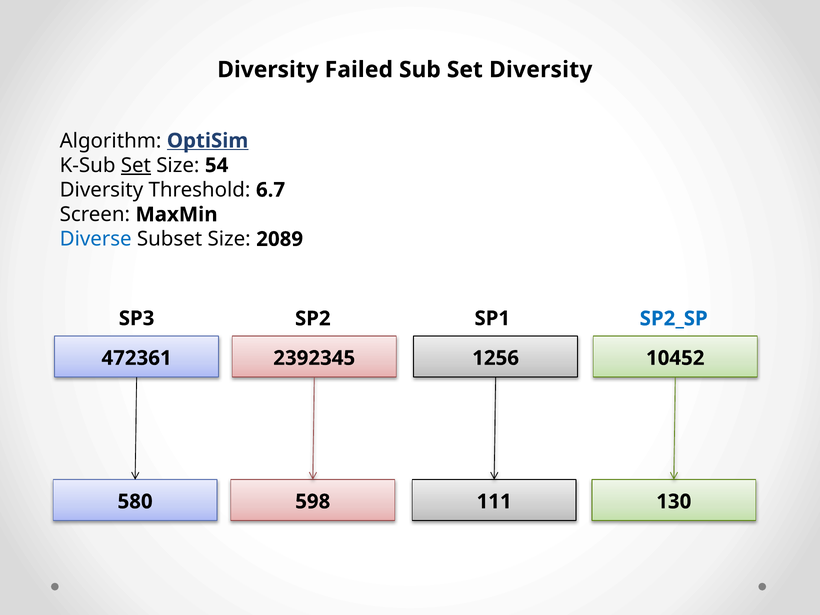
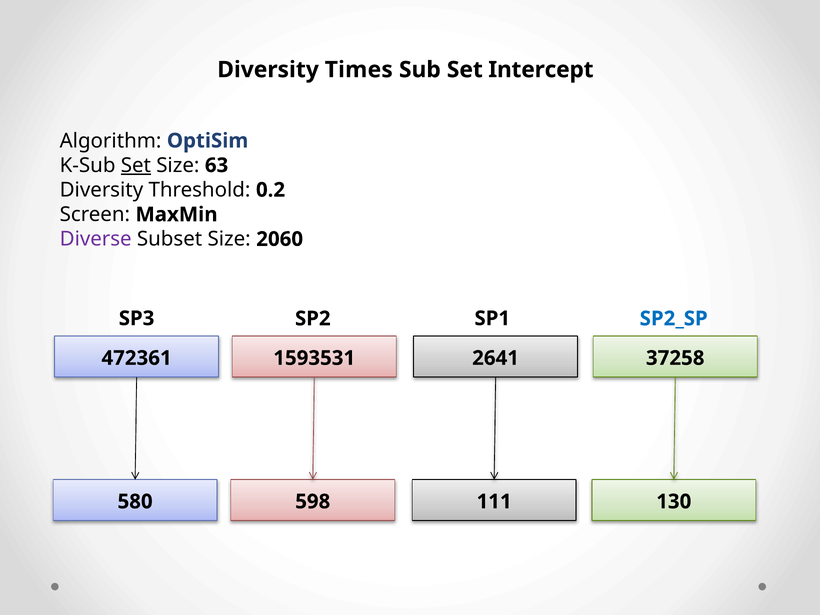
Failed: Failed -> Times
Set Diversity: Diversity -> Intercept
OptiSim underline: present -> none
54: 54 -> 63
6.7: 6.7 -> 0.2
Diverse colour: blue -> purple
2089: 2089 -> 2060
2392345: 2392345 -> 1593531
1256: 1256 -> 2641
10452: 10452 -> 37258
